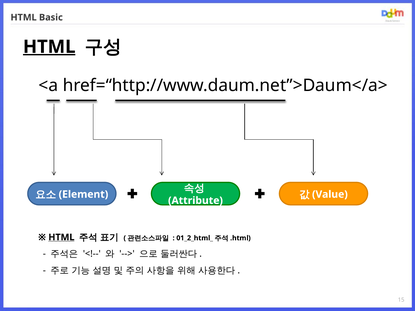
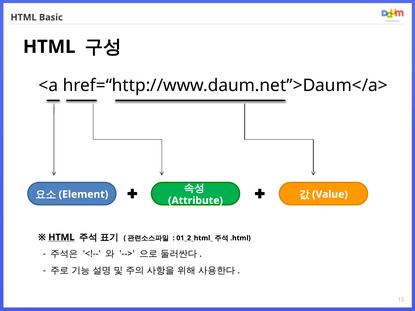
HTML at (49, 47) underline: present -> none
